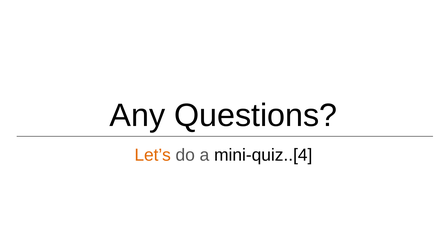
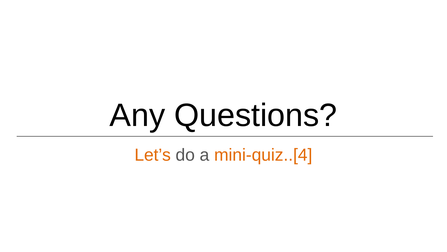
mini-quiz..[4 colour: black -> orange
